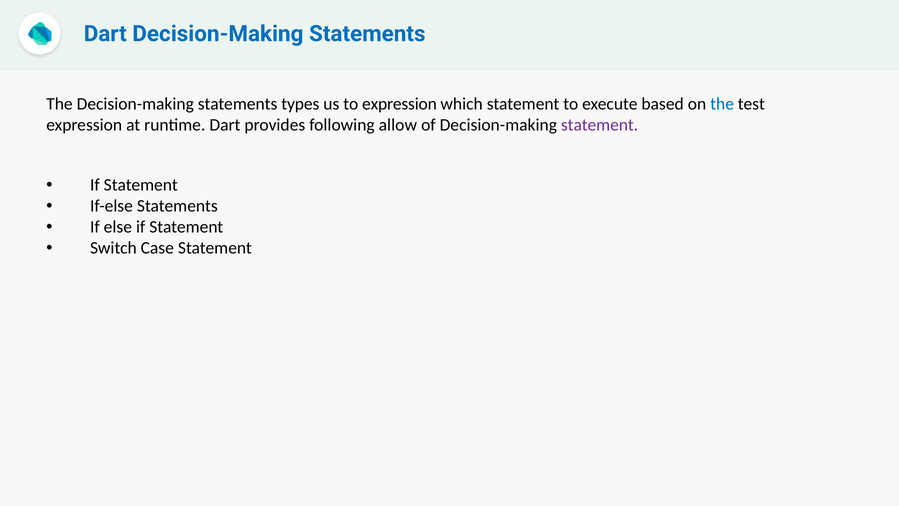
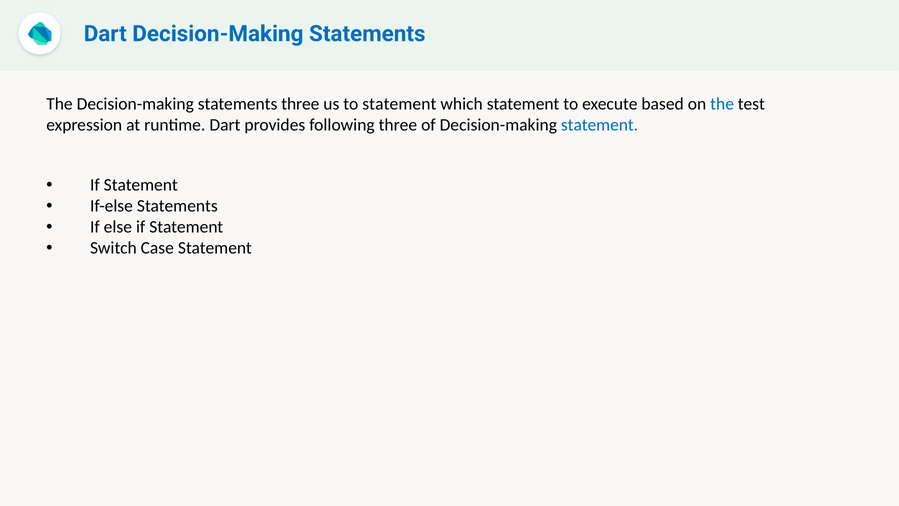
statements types: types -> three
to expression: expression -> statement
following allow: allow -> three
statement at (600, 125) colour: purple -> blue
